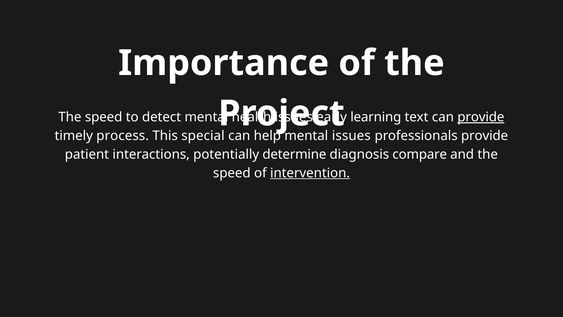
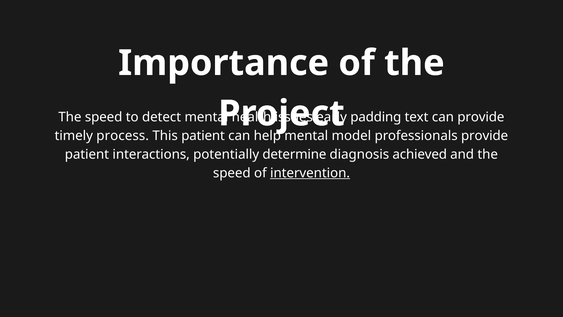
learning: learning -> padding
provide at (481, 117) underline: present -> none
This special: special -> patient
issues at (351, 136): issues -> model
compare: compare -> achieved
